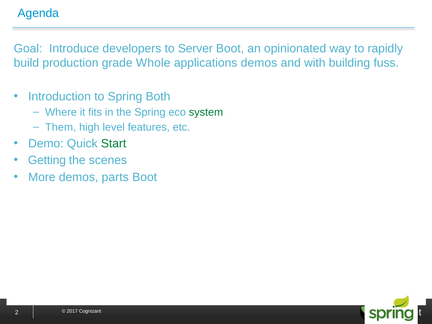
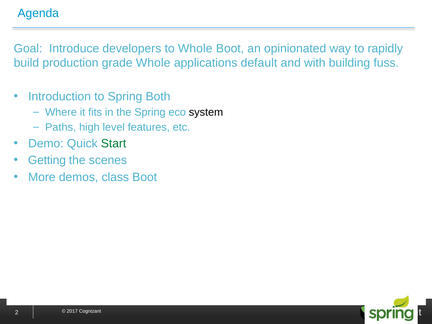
to Server: Server -> Whole
applications demos: demos -> default
system colour: green -> black
Them: Them -> Paths
parts: parts -> class
